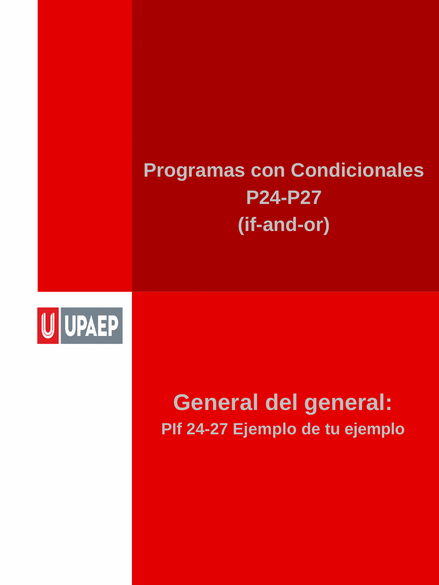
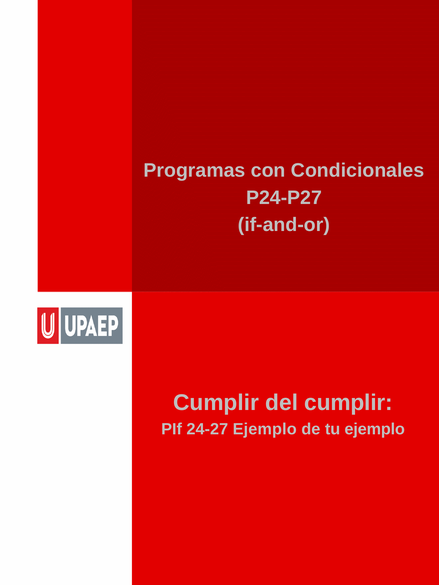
General at (216, 403): General -> Cumplir
del general: general -> cumplir
